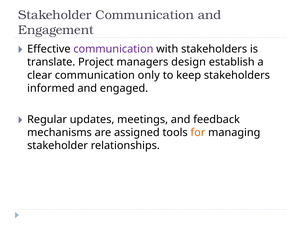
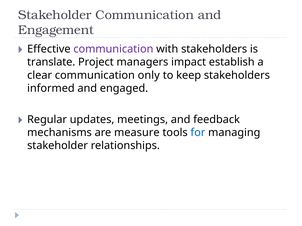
design: design -> impact
assigned: assigned -> measure
for colour: orange -> blue
